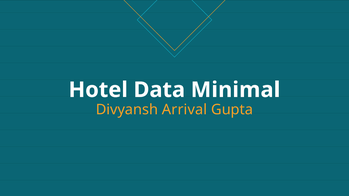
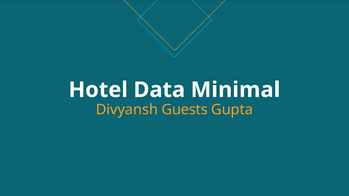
Arrival: Arrival -> Guests
